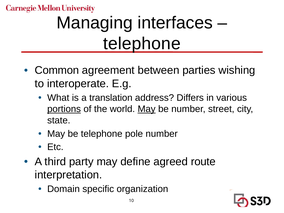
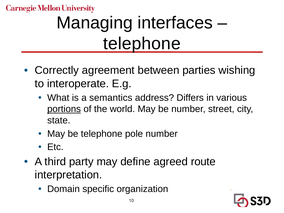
Common: Common -> Correctly
translation: translation -> semantics
May at (147, 109) underline: present -> none
